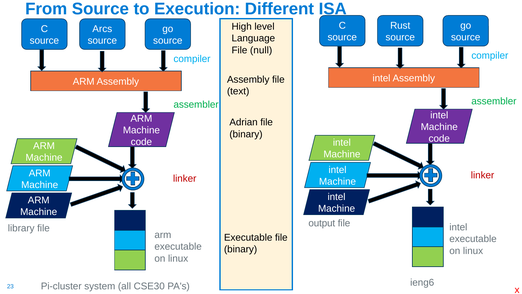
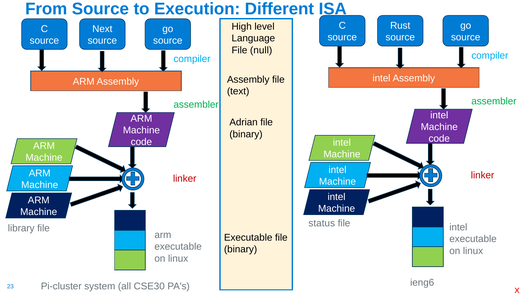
Arcs: Arcs -> Next
output: output -> status
